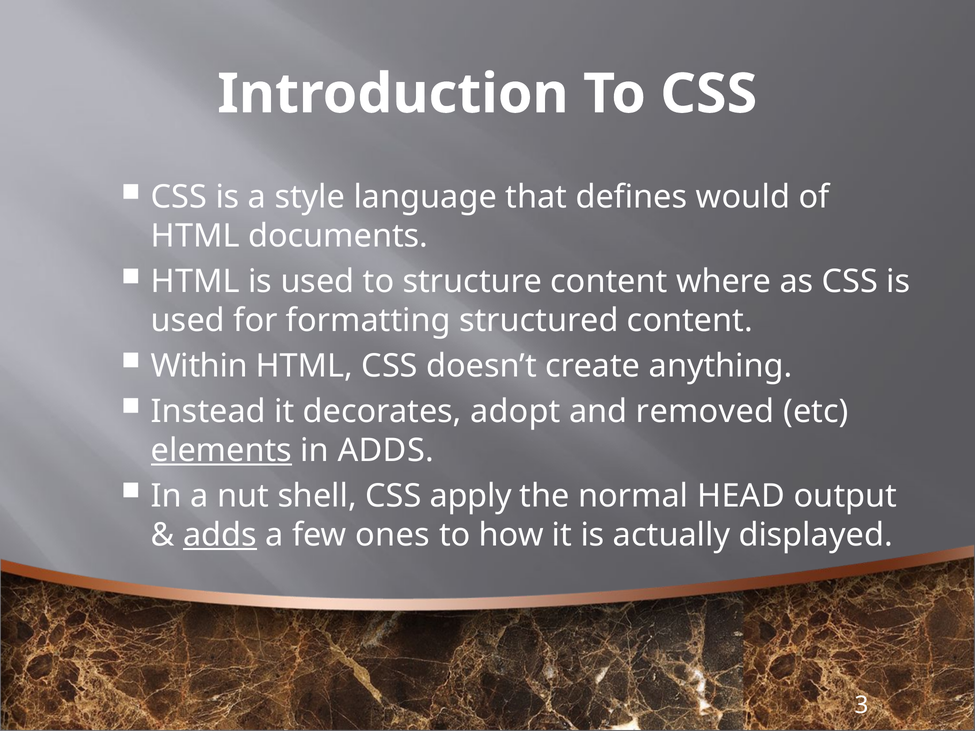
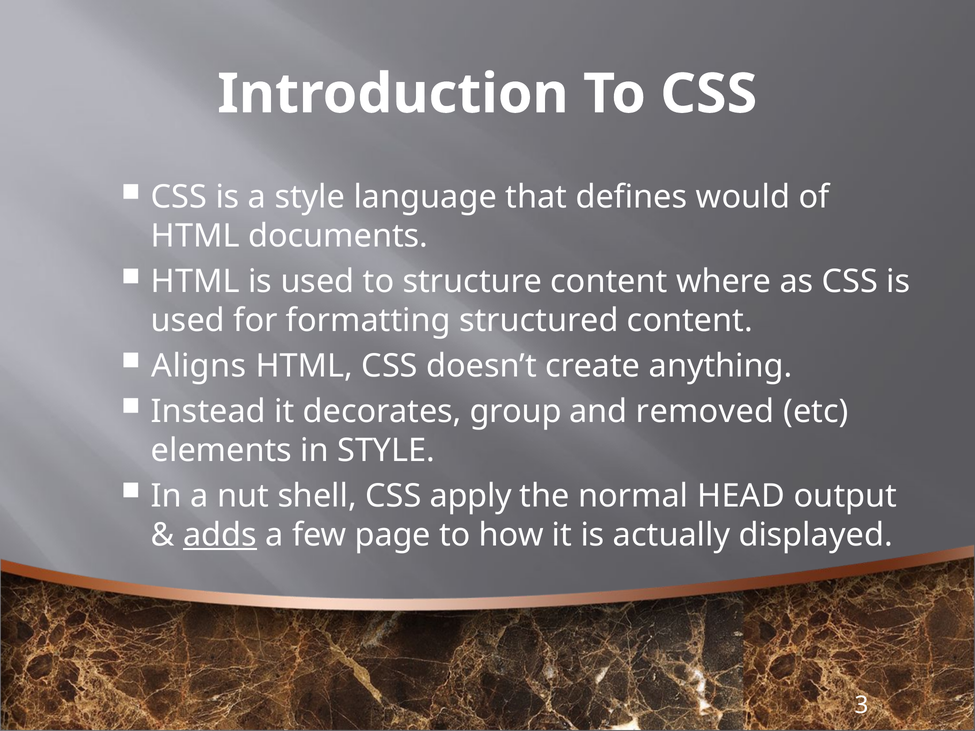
Within: Within -> Aligns
adopt: adopt -> group
elements underline: present -> none
in ADDS: ADDS -> STYLE
ones: ones -> page
